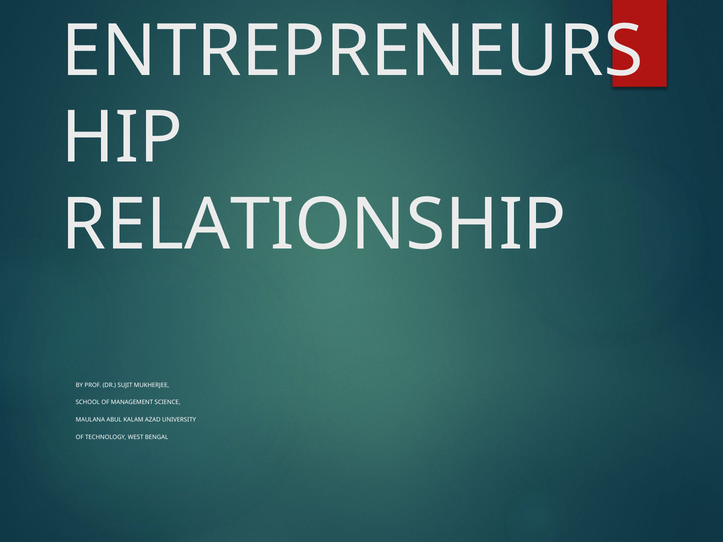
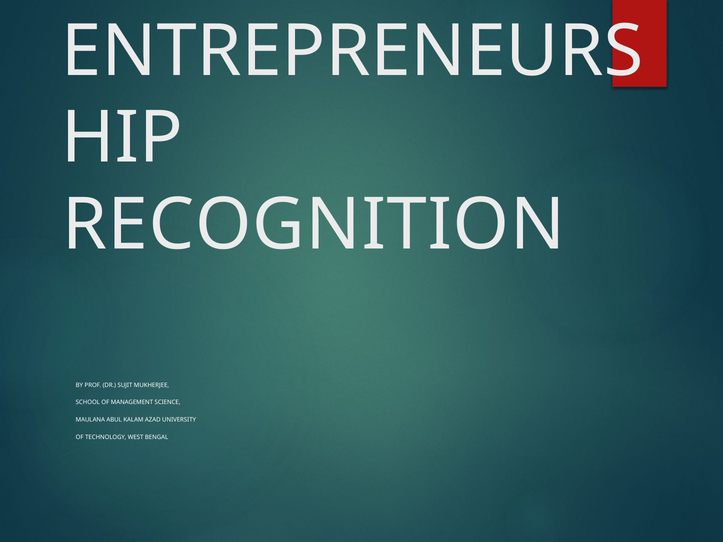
RELATIONSHIP: RELATIONSHIP -> RECOGNITION
